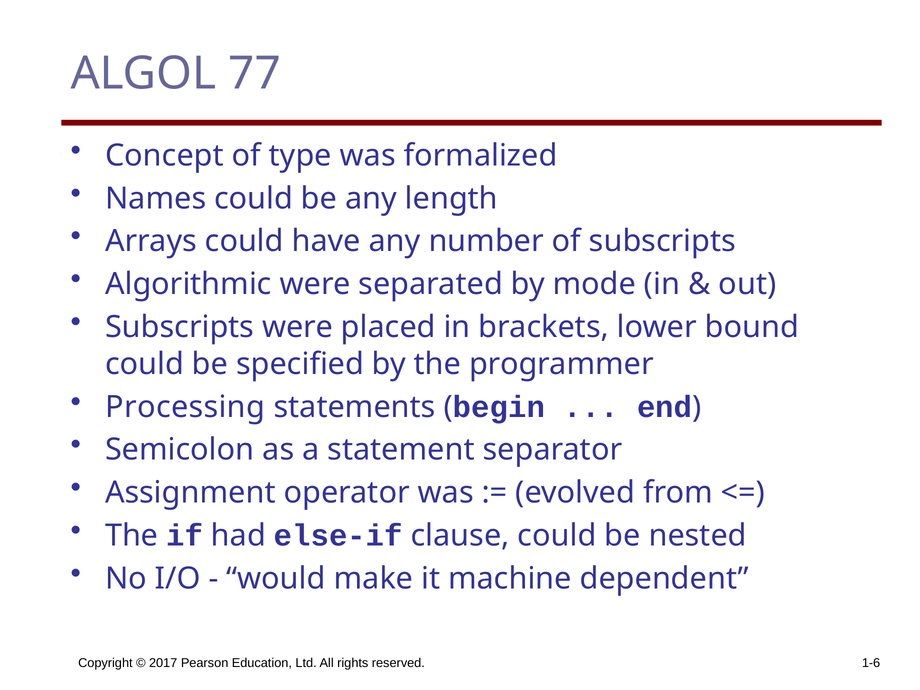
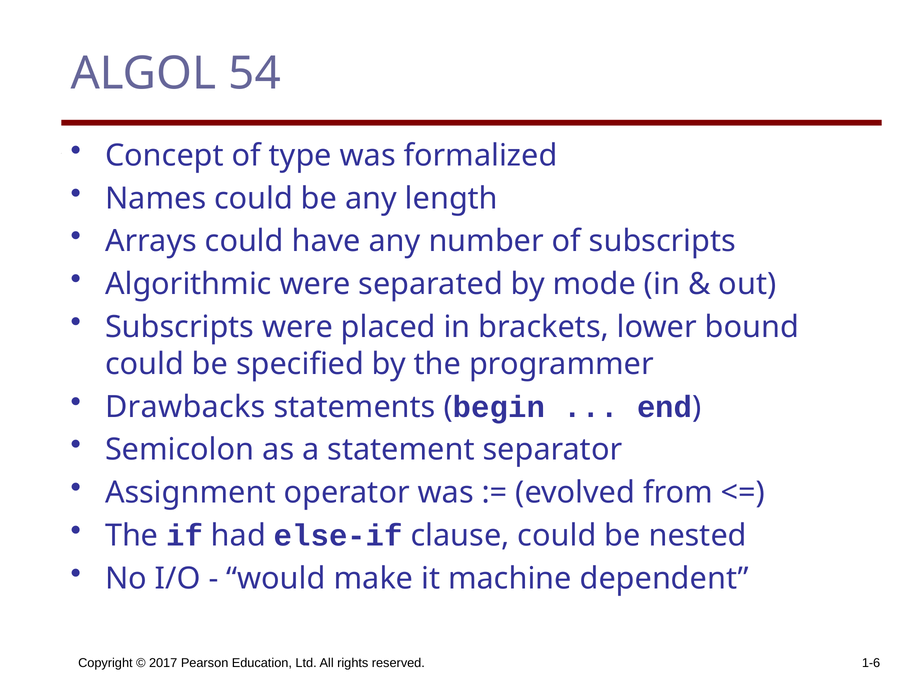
77: 77 -> 54
Processing: Processing -> Drawbacks
